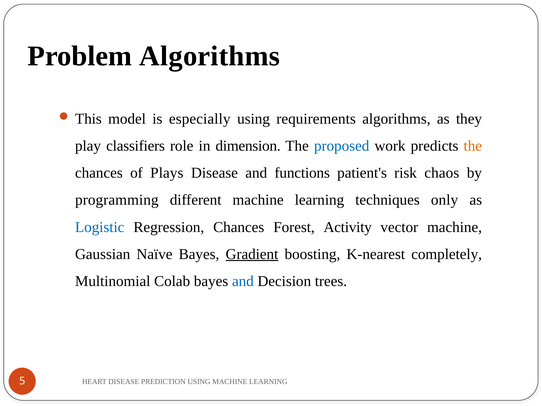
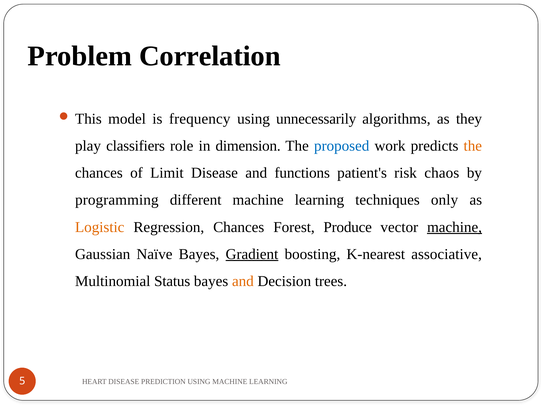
Problem Algorithms: Algorithms -> Correlation
especially: especially -> frequency
requirements: requirements -> unnecessarily
Plays: Plays -> Limit
Logistic colour: blue -> orange
Activity: Activity -> Produce
machine at (455, 227) underline: none -> present
completely: completely -> associative
Colab: Colab -> Status
and at (243, 282) colour: blue -> orange
